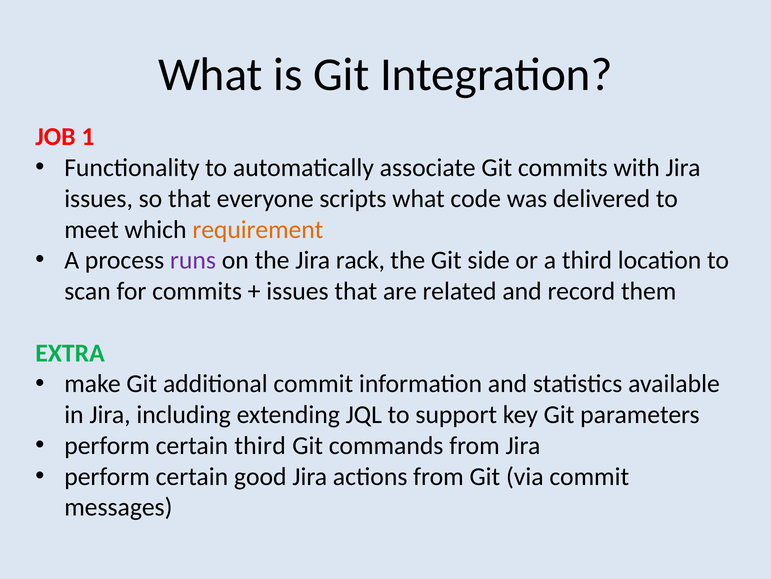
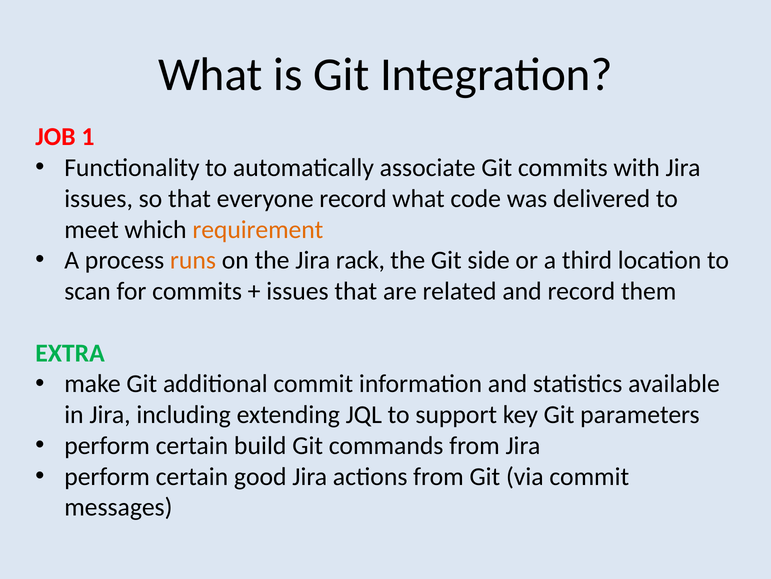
everyone scripts: scripts -> record
runs colour: purple -> orange
certain third: third -> build
